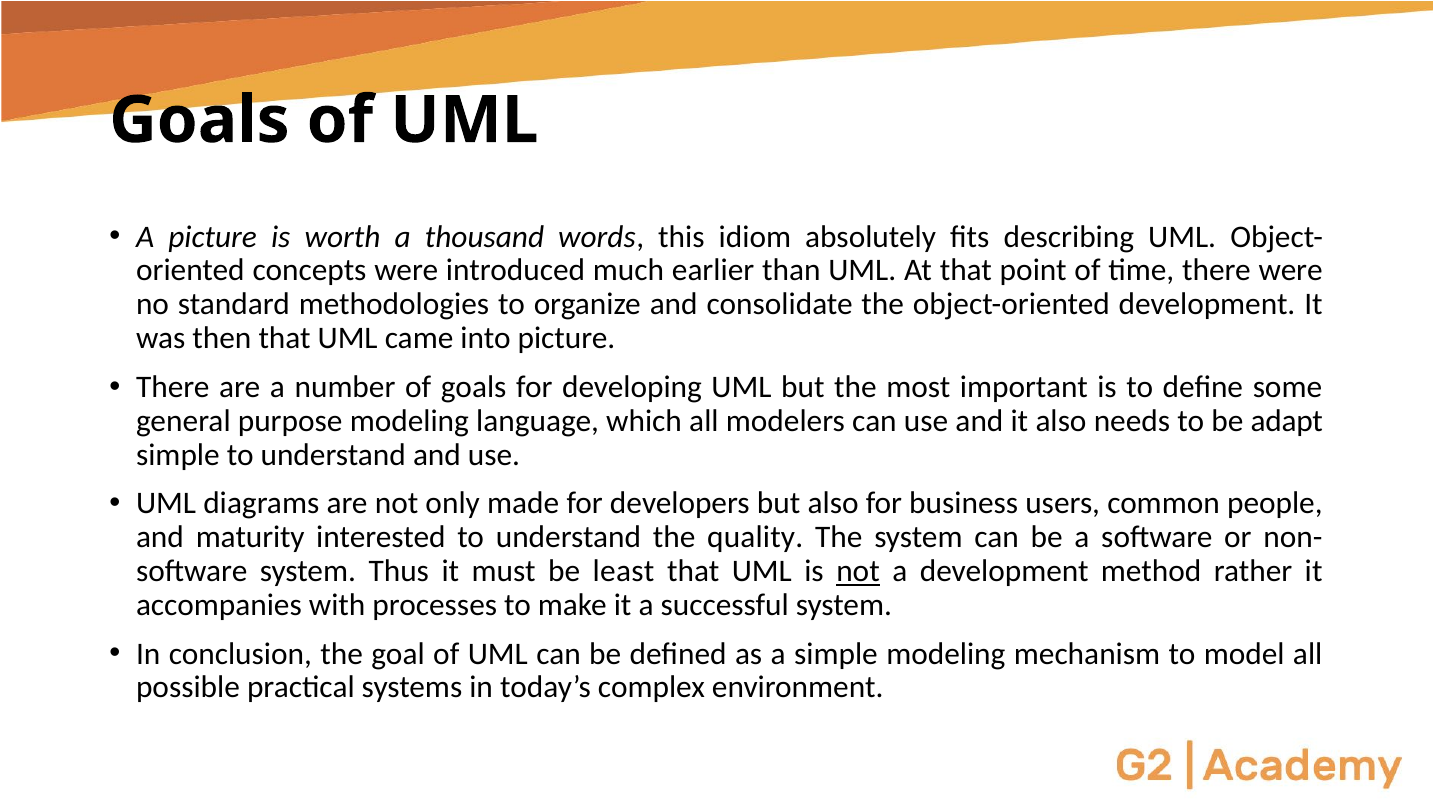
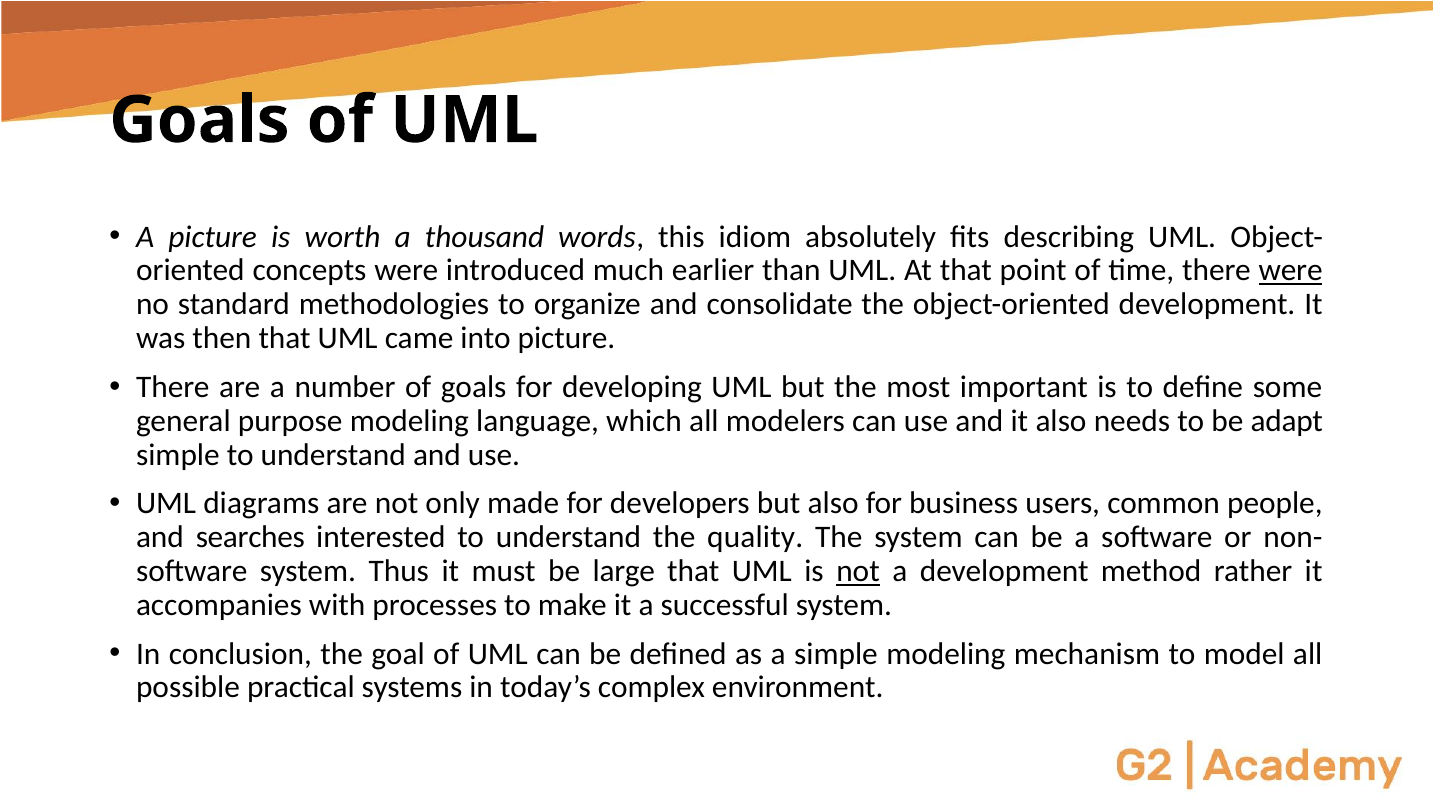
were at (1291, 271) underline: none -> present
maturity: maturity -> searches
least: least -> large
